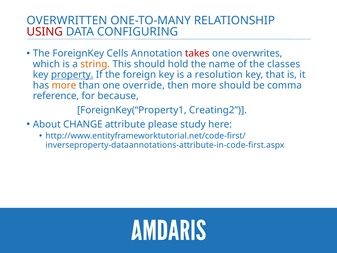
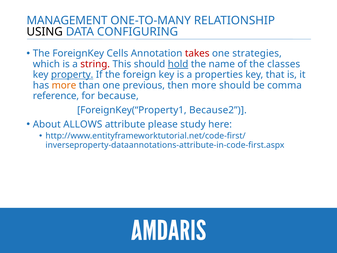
OVERWRITTEN: OVERWRITTEN -> MANAGEMENT
USING colour: red -> black
overwrites: overwrites -> strategies
string colour: orange -> red
hold underline: none -> present
resolution: resolution -> properties
override: override -> previous
Creating2: Creating2 -> Because2
CHANGE: CHANGE -> ALLOWS
